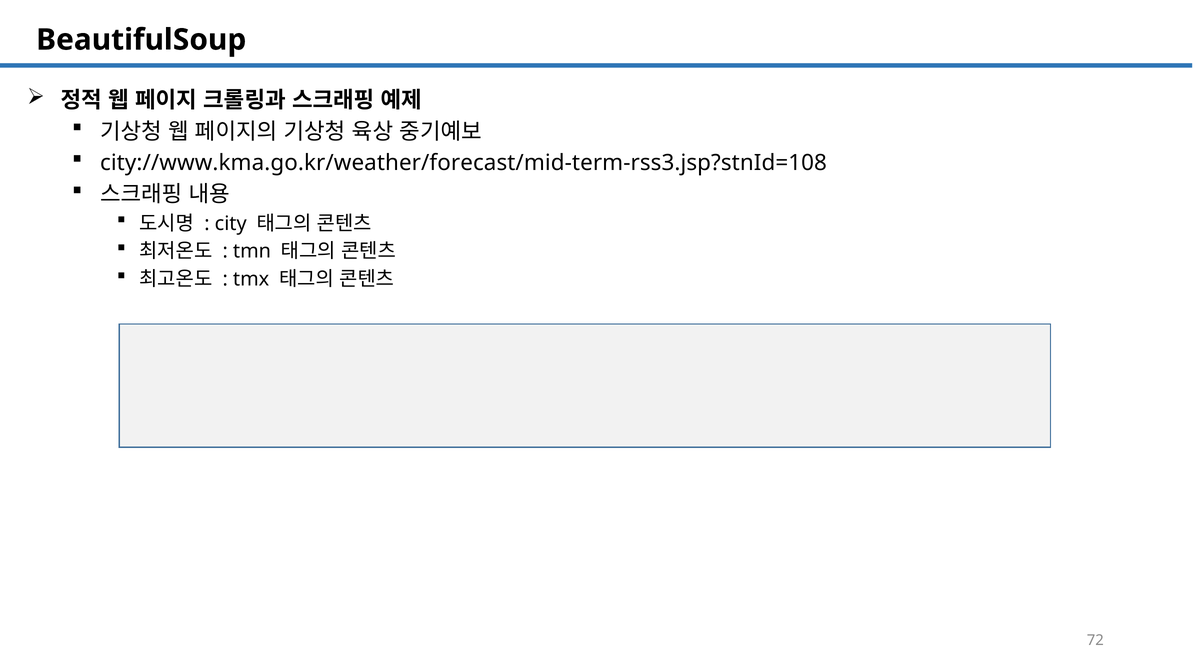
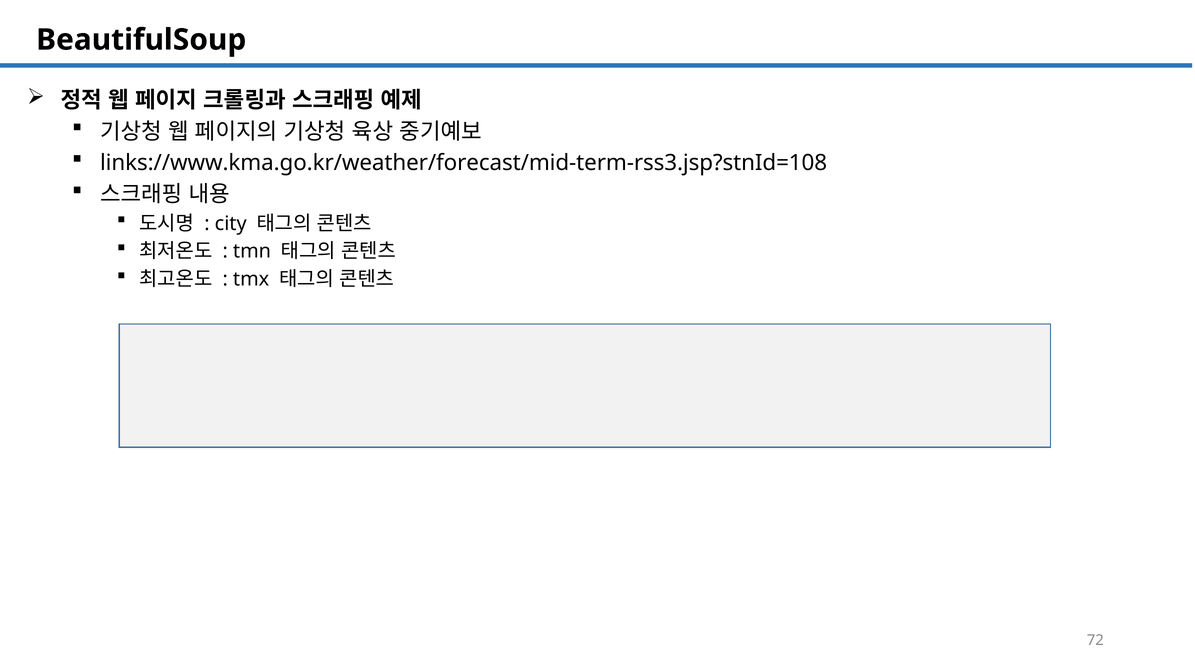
city://www.kma.go.kr/weather/forecast/mid-term-rss3.jsp?stnId=108: city://www.kma.go.kr/weather/forecast/mid-term-rss3.jsp?stnId=108 -> links://www.kma.go.kr/weather/forecast/mid-term-rss3.jsp?stnId=108
